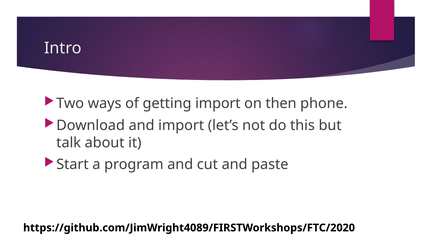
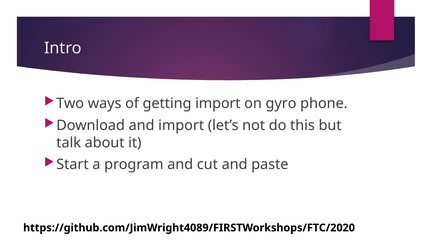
then: then -> gyro
